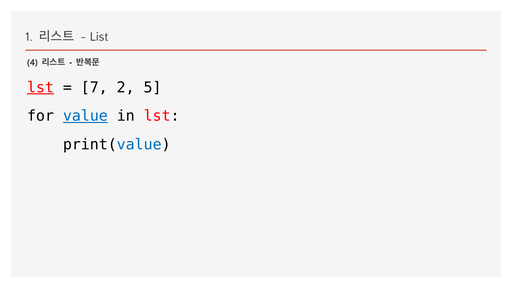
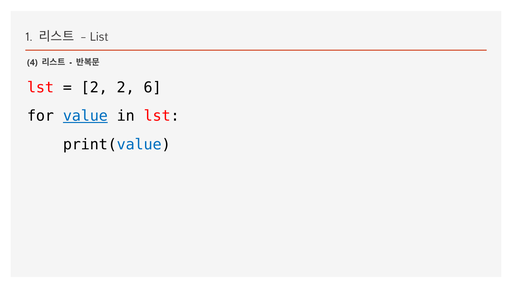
lst at (40, 87) underline: present -> none
7 at (94, 87): 7 -> 2
5: 5 -> 6
